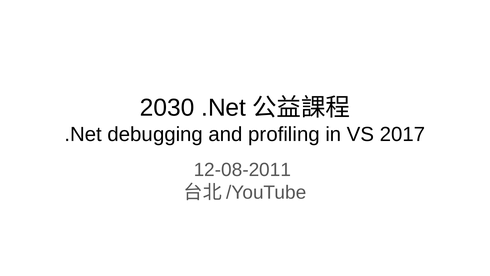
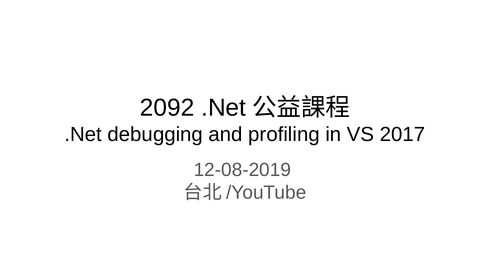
2030: 2030 -> 2092
12-08-2011: 12-08-2011 -> 12-08-2019
